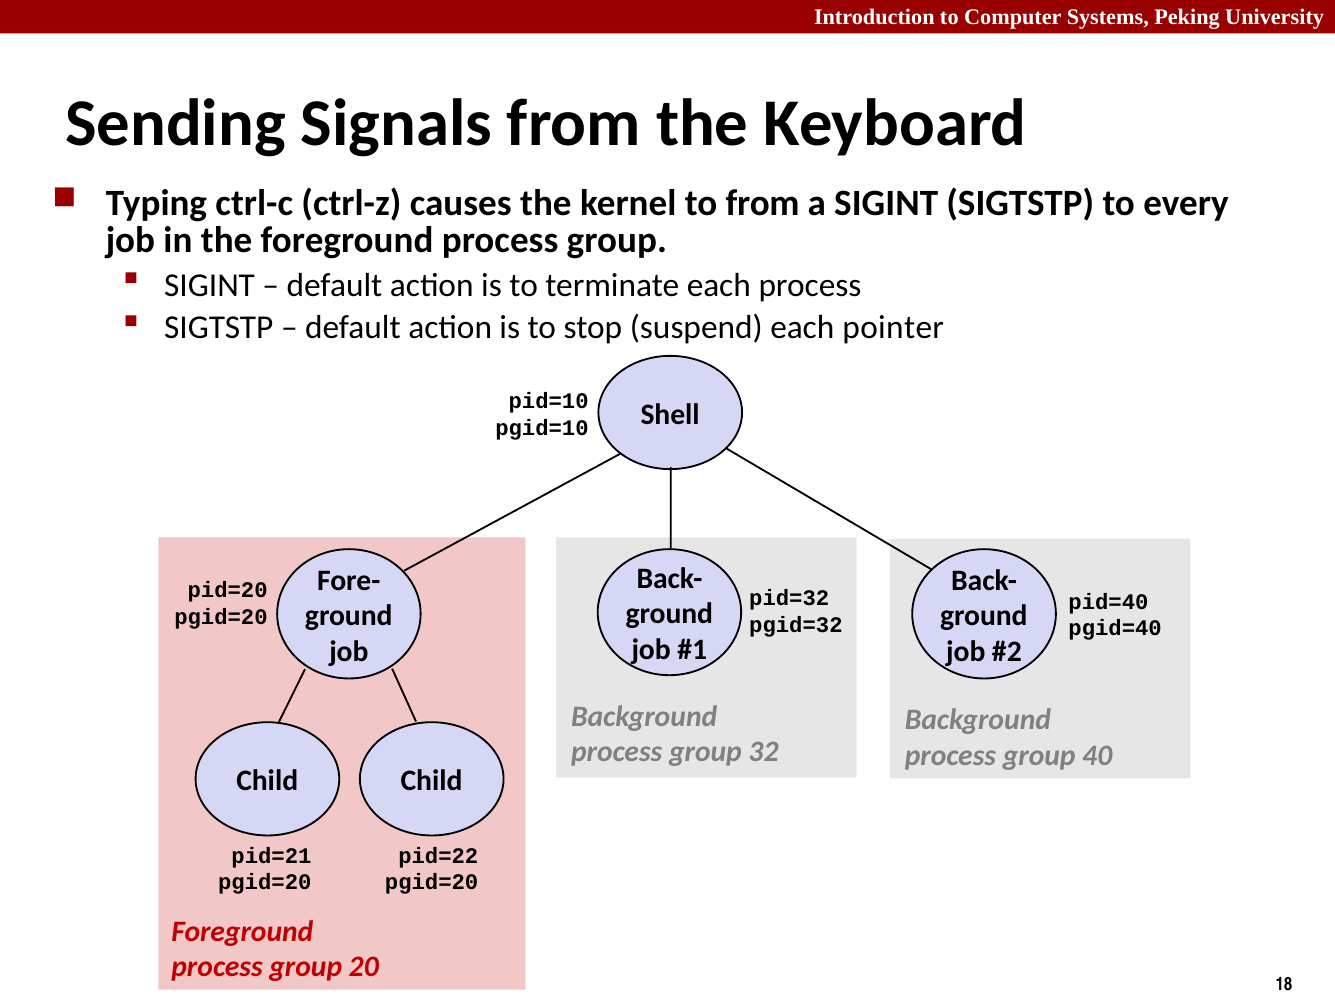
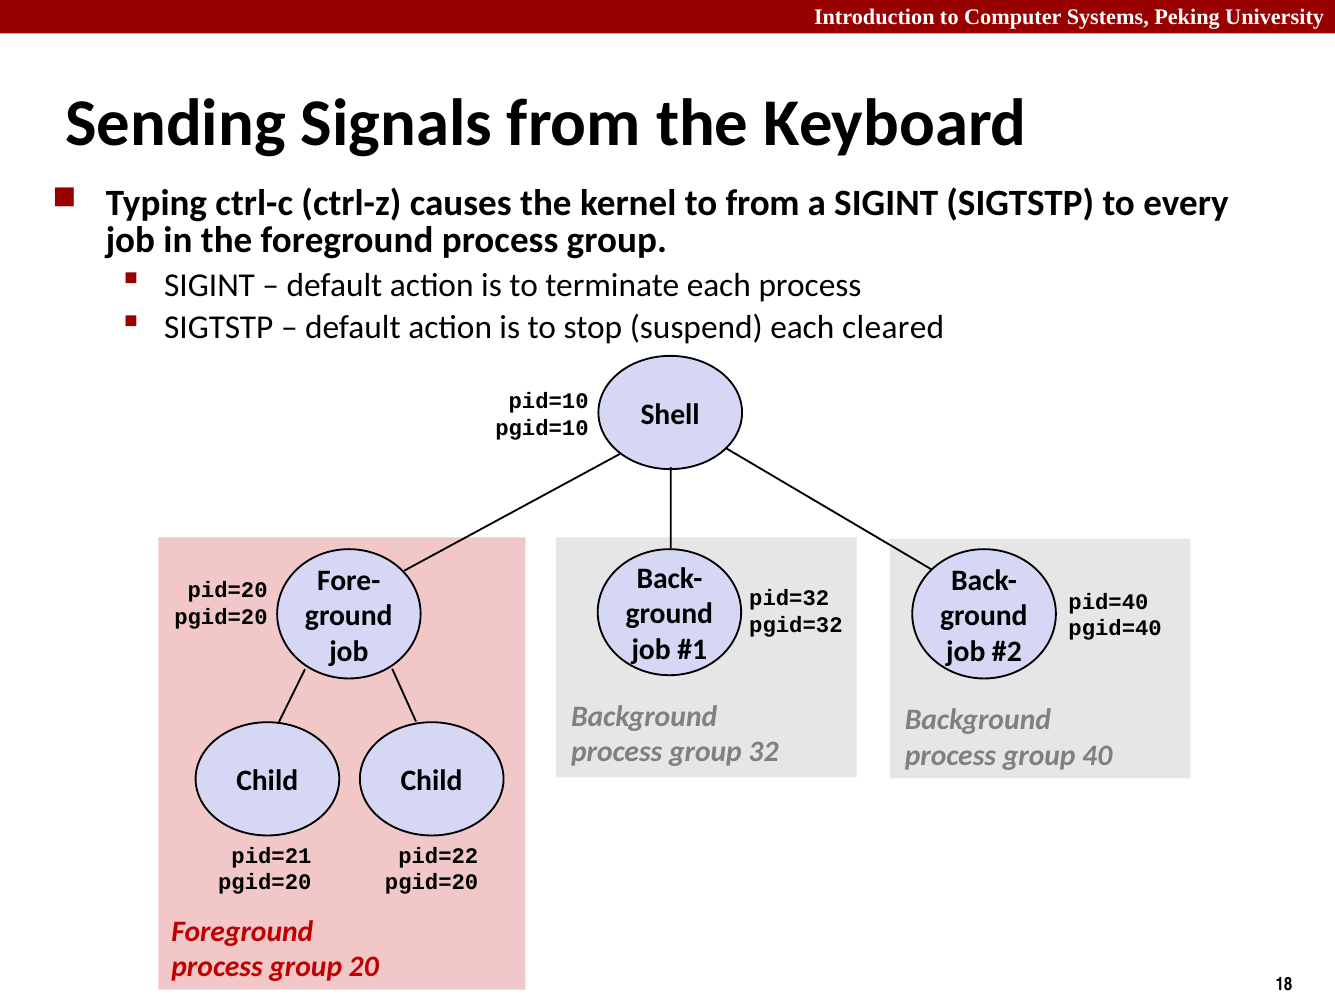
pointer: pointer -> cleared
